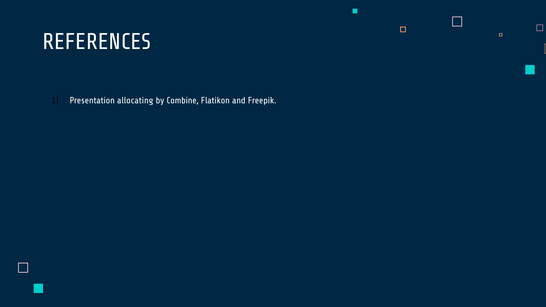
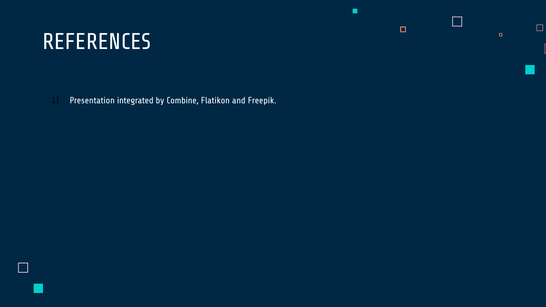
allocating: allocating -> integrated
